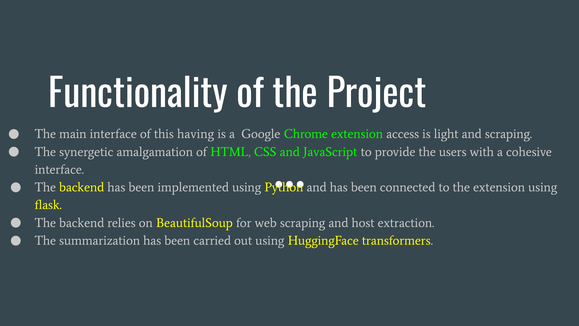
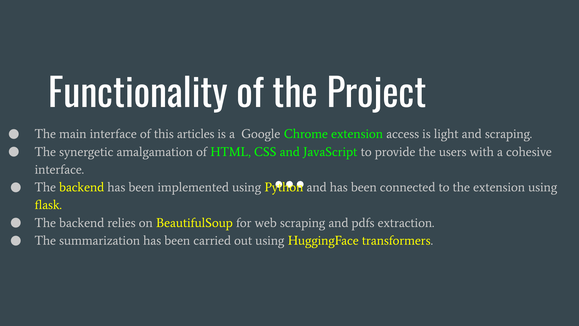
having: having -> articles
host: host -> pdfs
